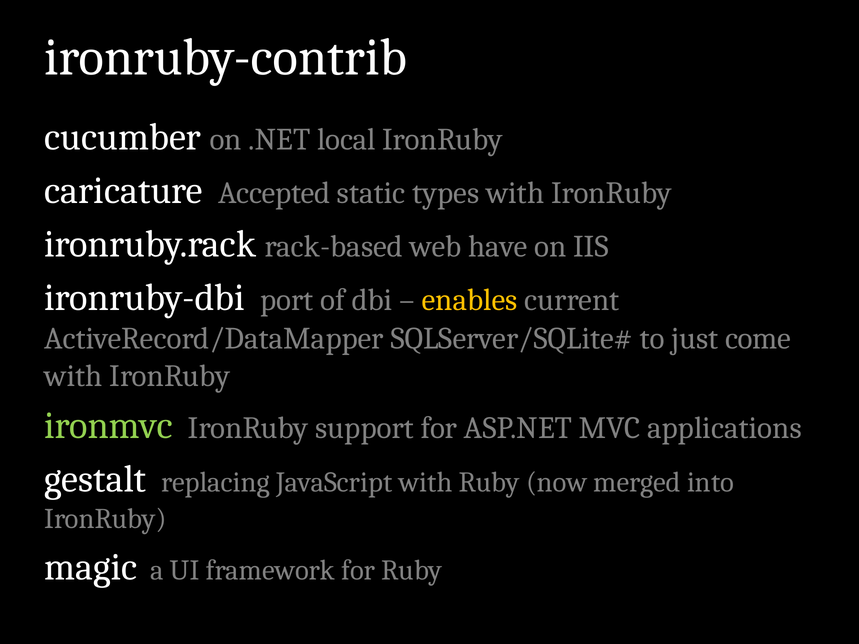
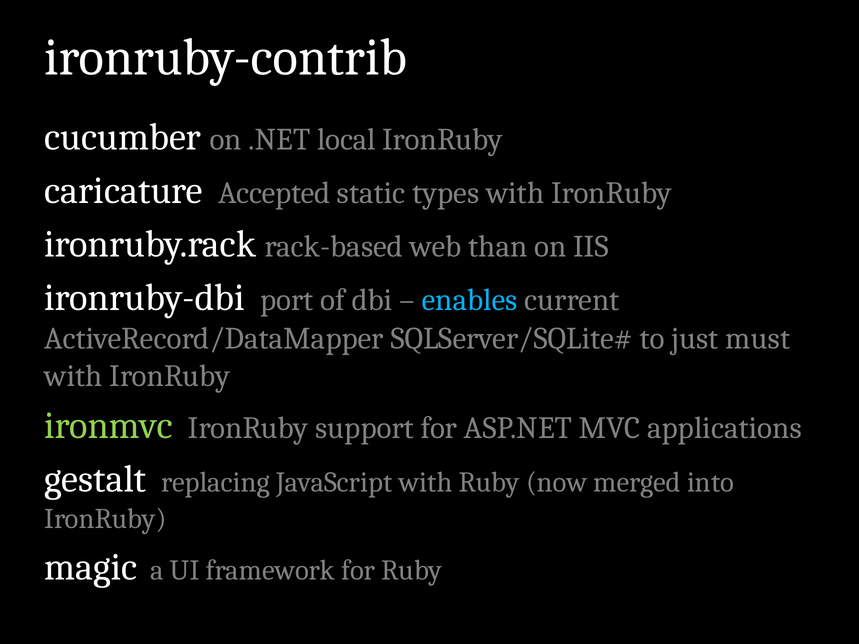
have: have -> than
enables colour: yellow -> light blue
come: come -> must
